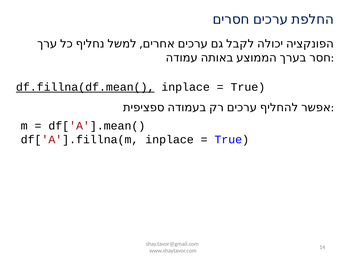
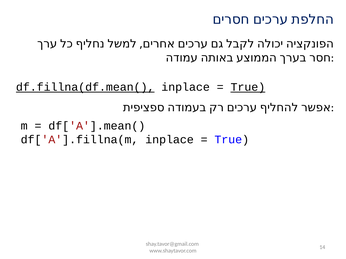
True at (248, 87) underline: none -> present
